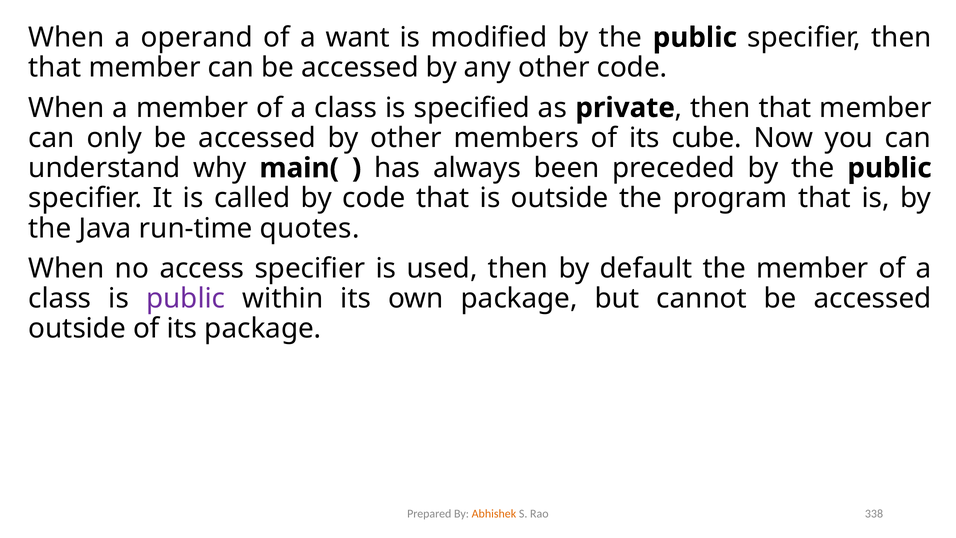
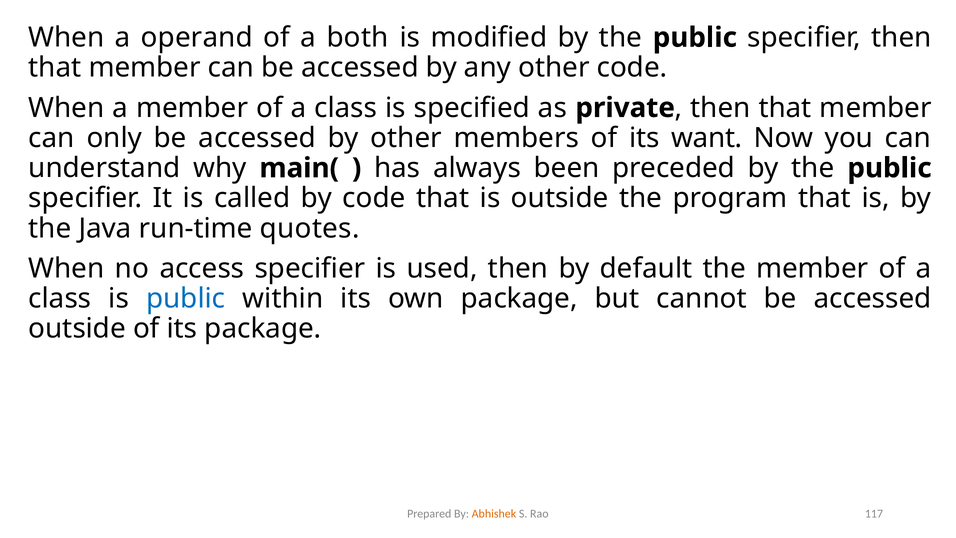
want: want -> both
cube: cube -> want
public at (186, 298) colour: purple -> blue
338: 338 -> 117
